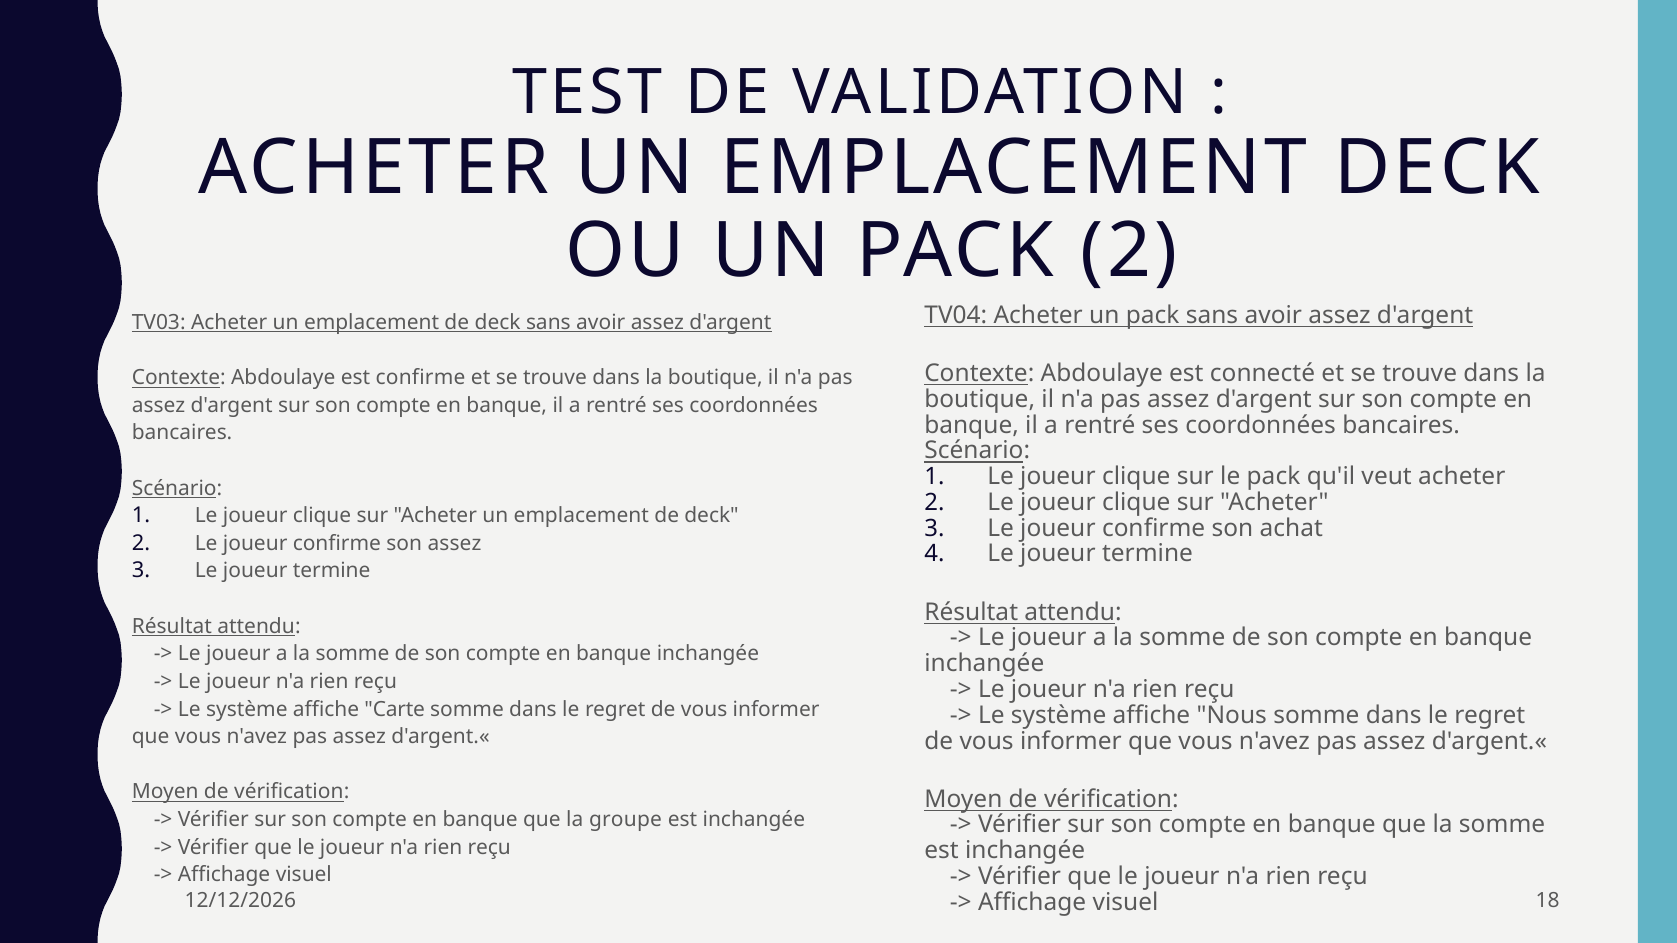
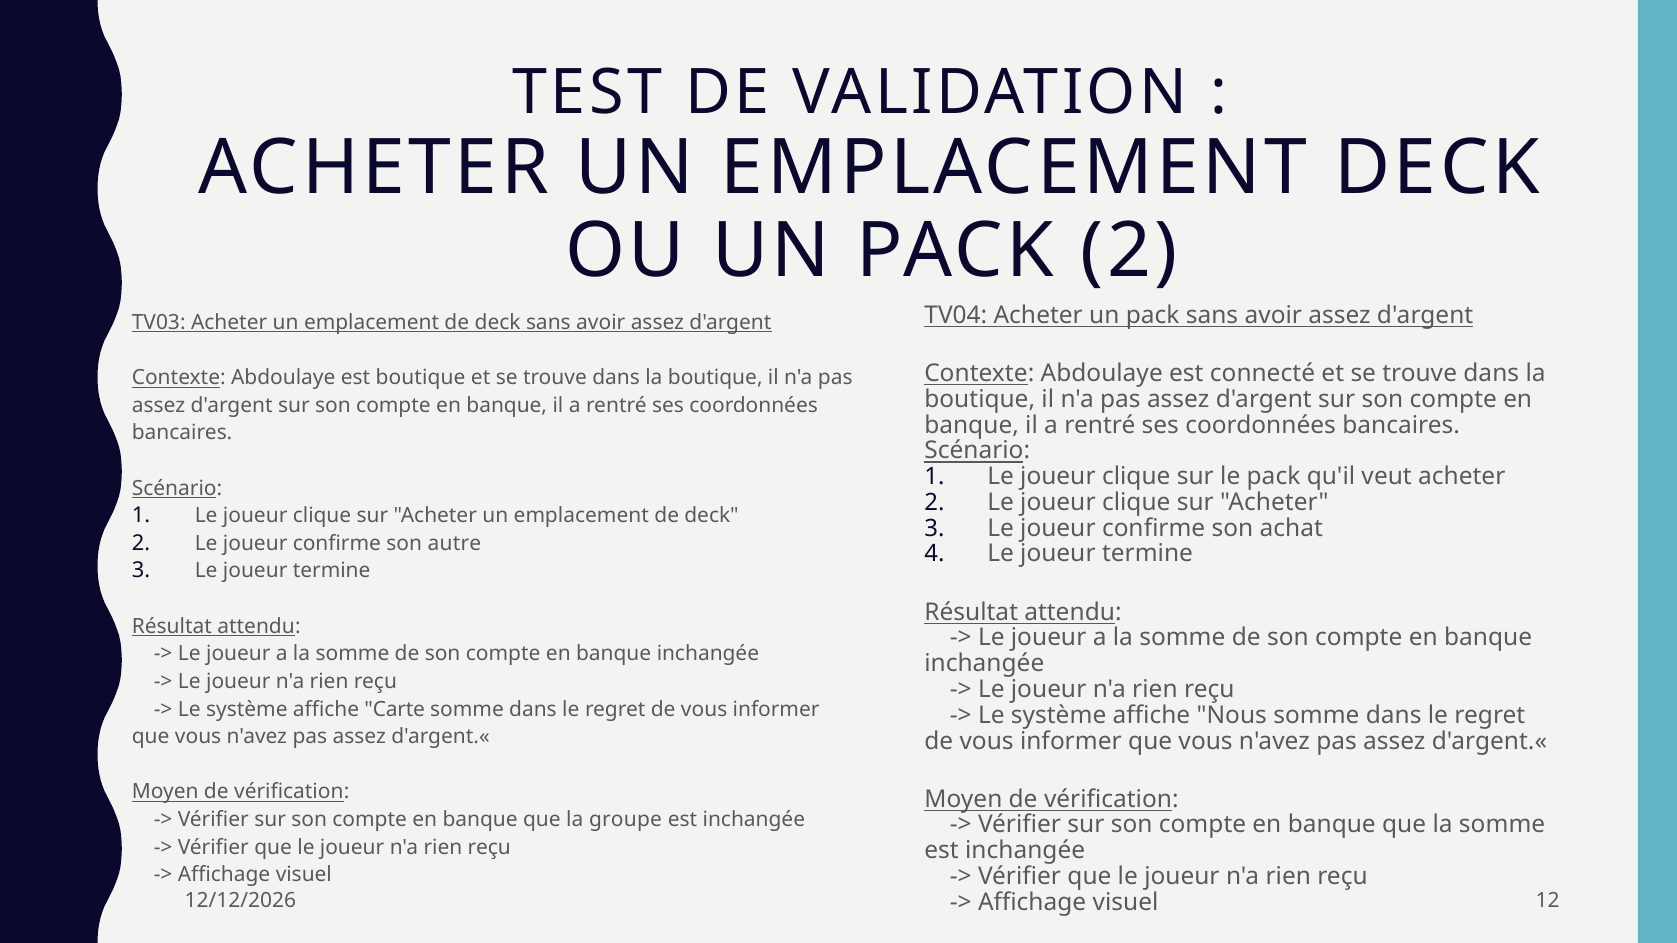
est confirme: confirme -> boutique
son assez: assez -> autre
18: 18 -> 12
